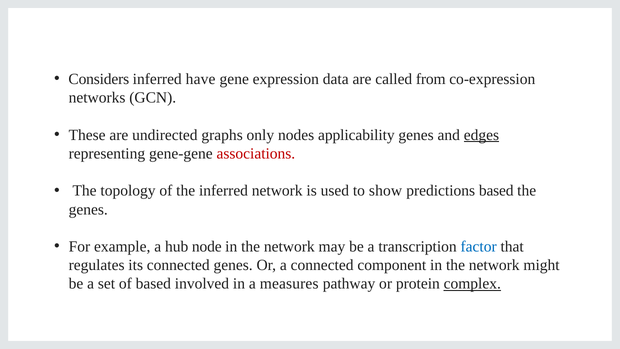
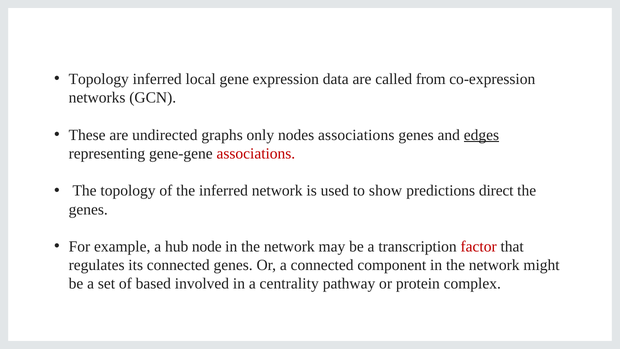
Considers at (99, 79): Considers -> Topology
have: have -> local
nodes applicability: applicability -> associations
predictions based: based -> direct
factor colour: blue -> red
measures: measures -> centrality
complex underline: present -> none
